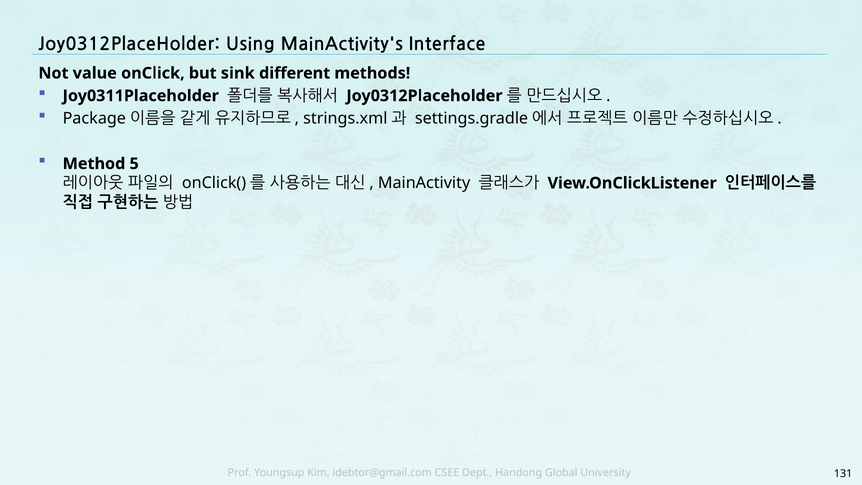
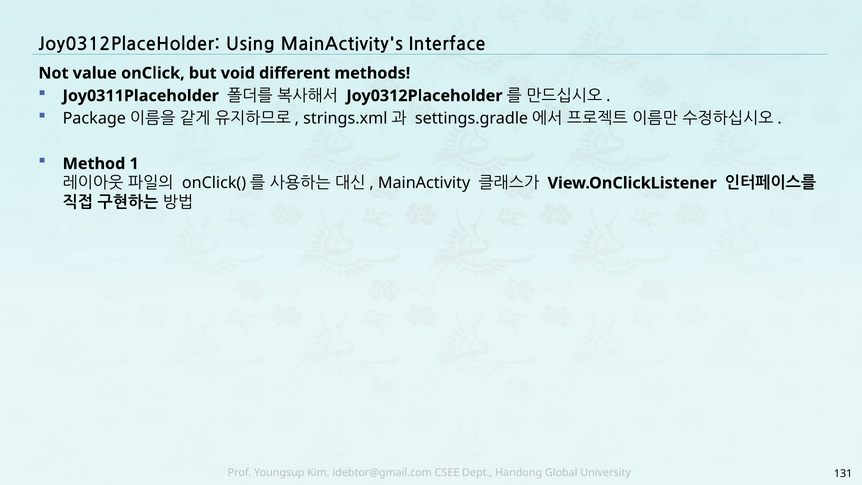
sink: sink -> void
5: 5 -> 1
